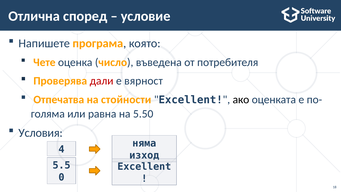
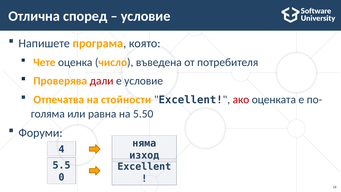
е вярност: вярност -> условие
ако colour: black -> red
Условия: Условия -> Форуми
